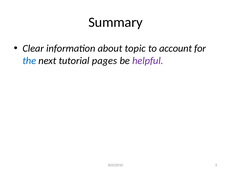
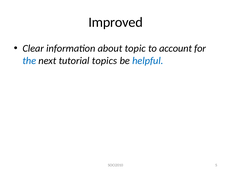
Summary: Summary -> Improved
pages: pages -> topics
helpful colour: purple -> blue
